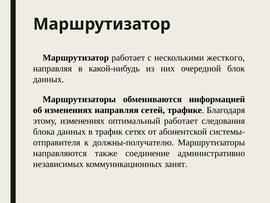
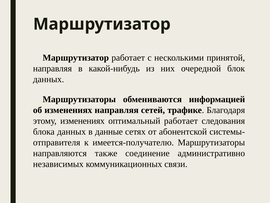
жесткого: жесткого -> принятой
трафик: трафик -> данные
должны-получателю: должны-получателю -> имеется-получателю
занят: занят -> связи
